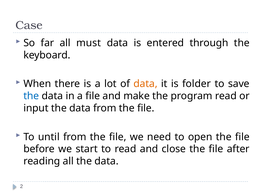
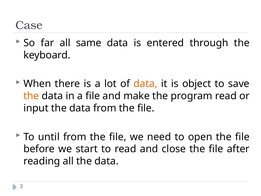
must: must -> same
folder: folder -> object
the at (31, 96) colour: blue -> orange
